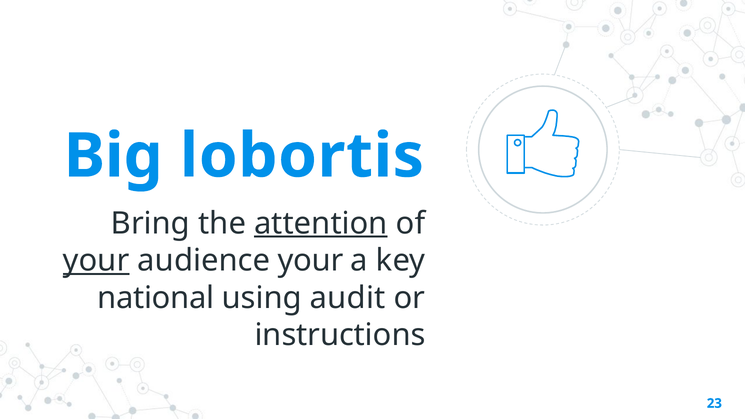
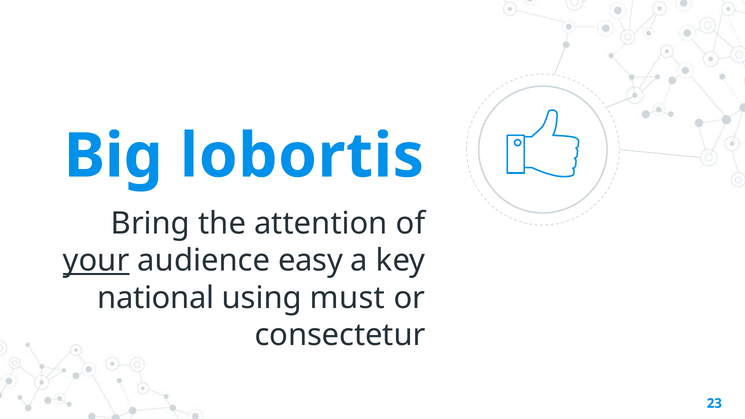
attention underline: present -> none
audience your: your -> easy
audit: audit -> must
instructions: instructions -> consectetur
